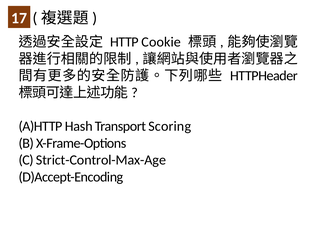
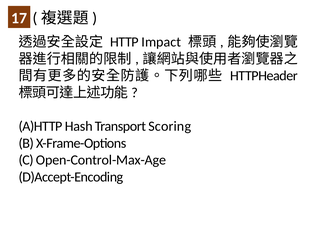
Cookie: Cookie -> Impact
Strict-Control-Max-Age: Strict-Control-Max-Age -> Open-Control-Max-Age
